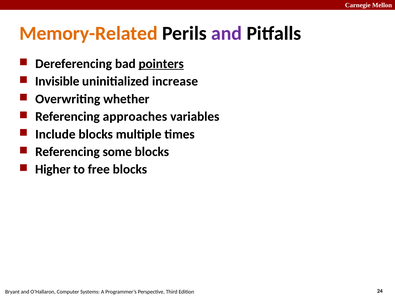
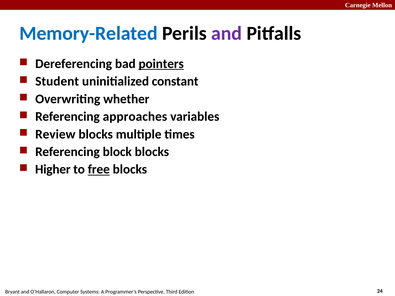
Memory-Related colour: orange -> blue
Invisible: Invisible -> Student
increase: increase -> constant
Include: Include -> Review
some: some -> block
free underline: none -> present
